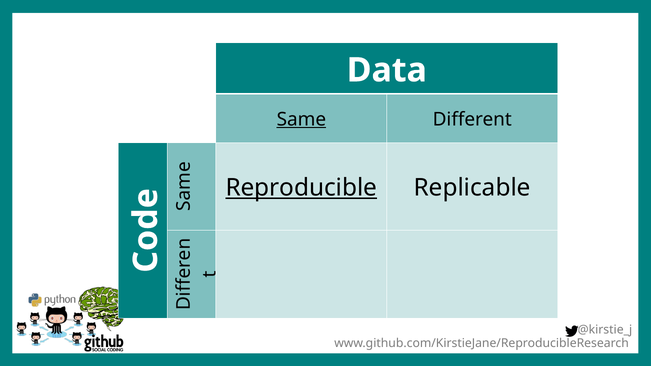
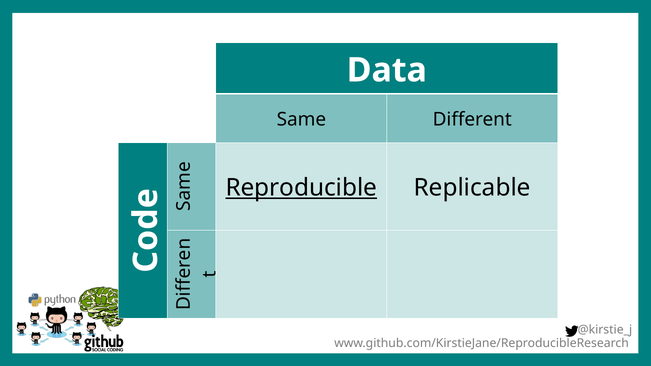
Same underline: present -> none
